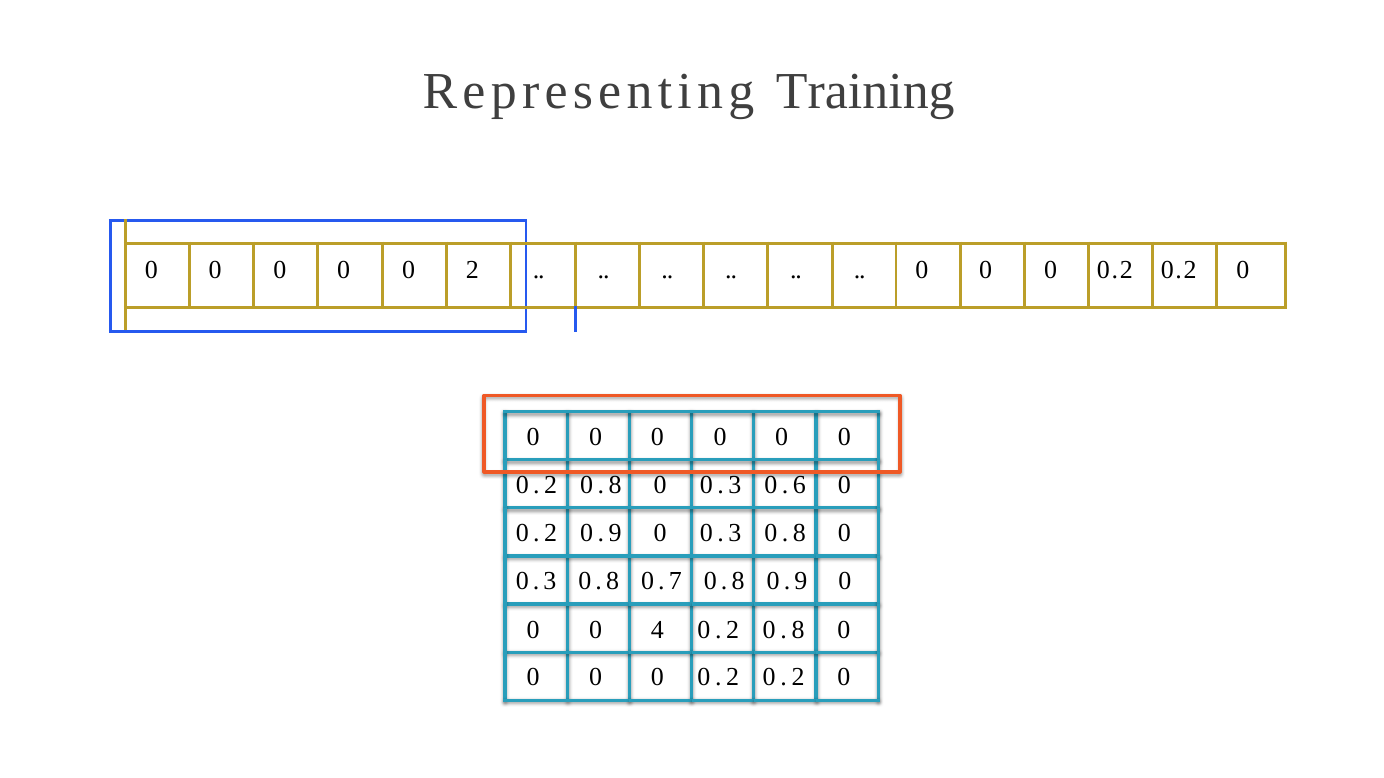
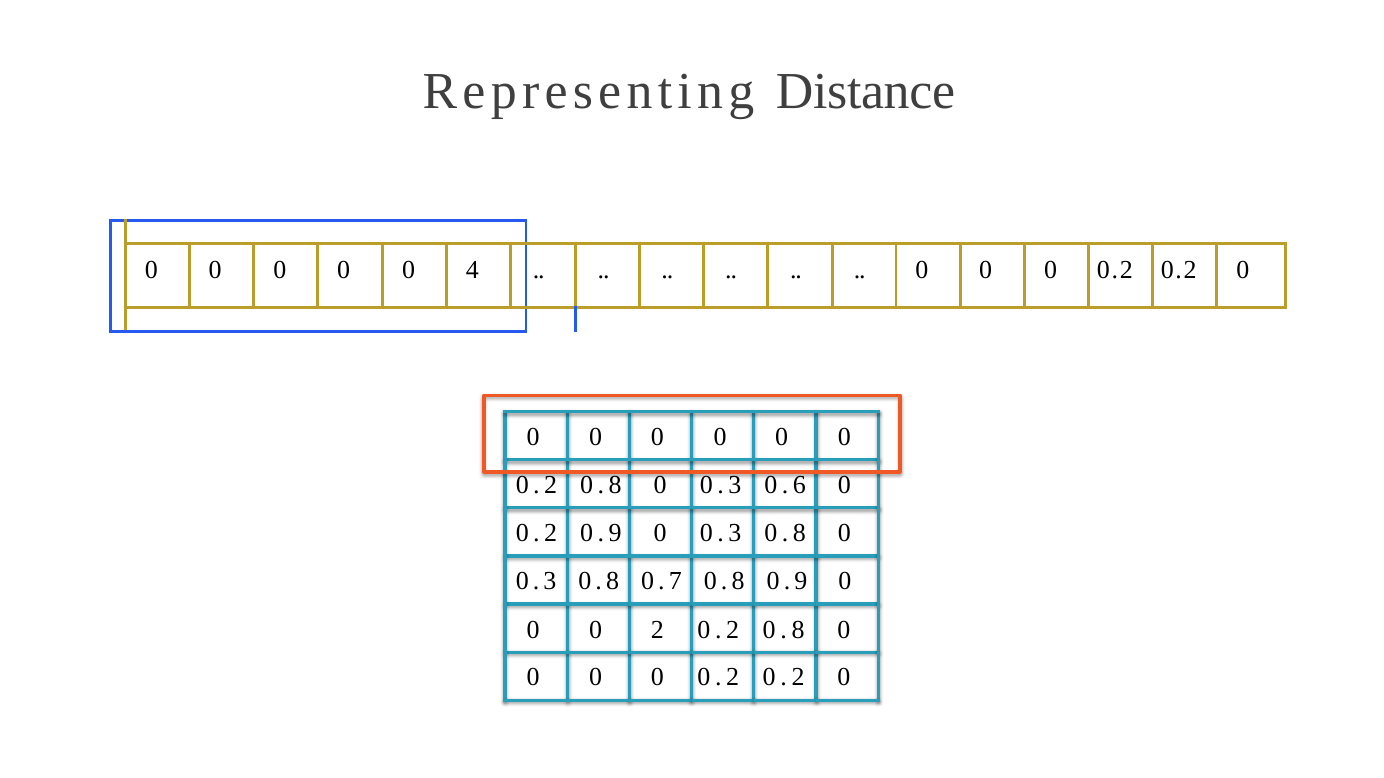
Training: Training -> Distance
2: 2 -> 4
4: 4 -> 2
